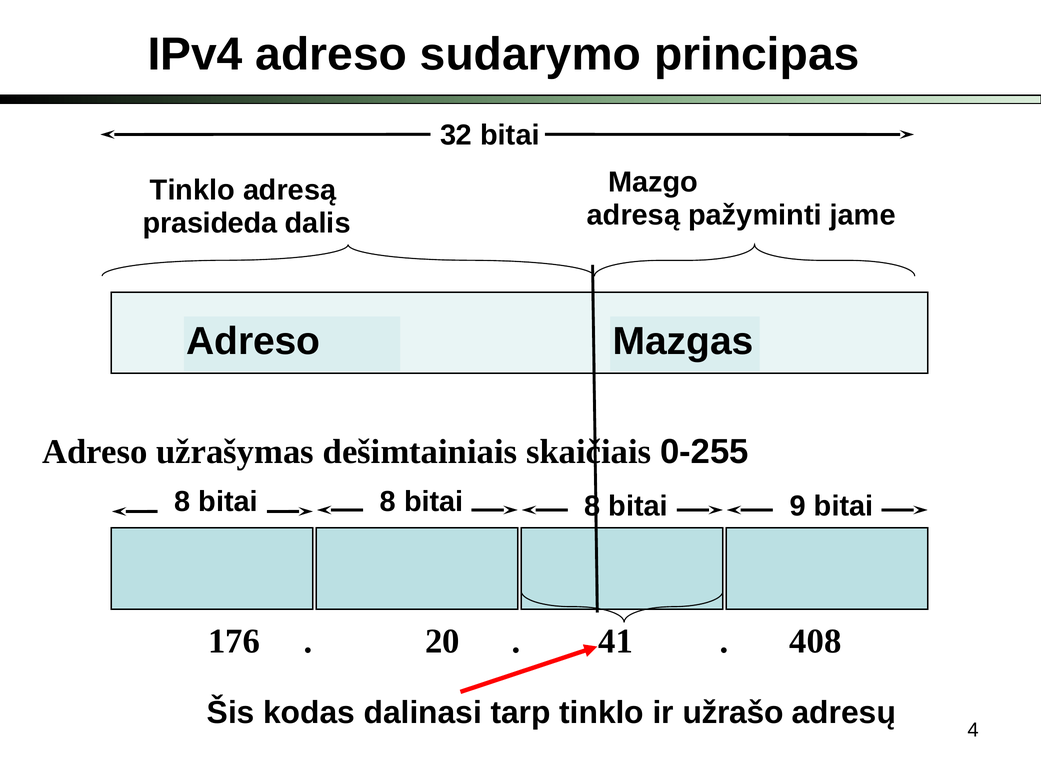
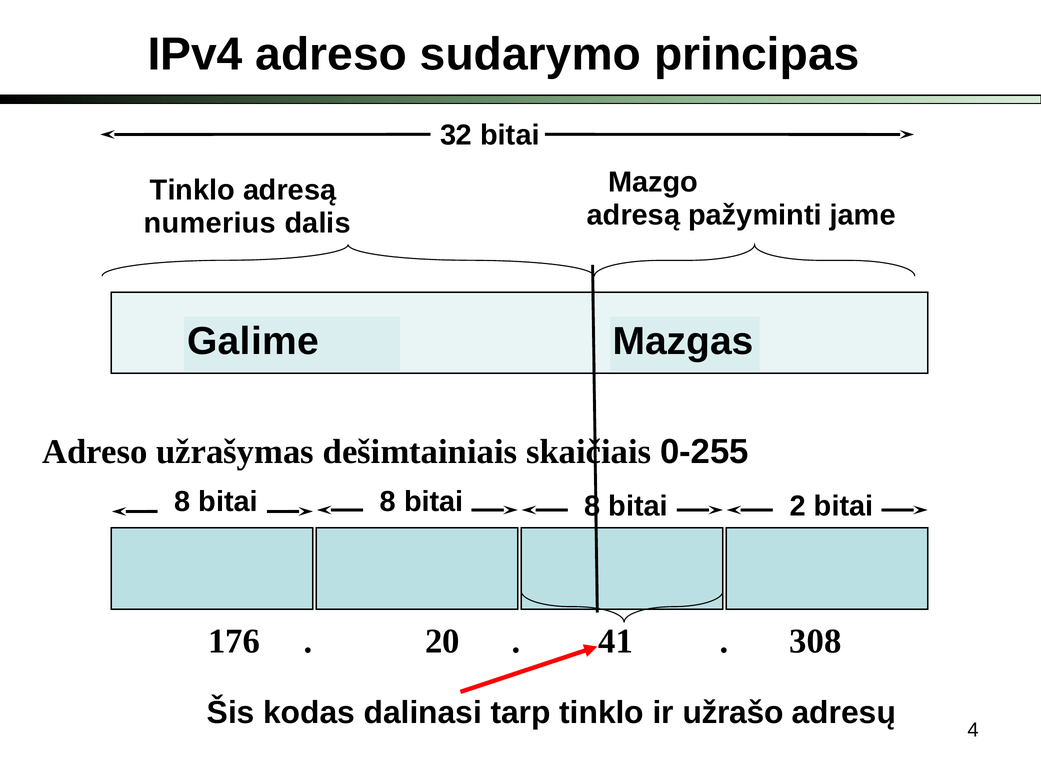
prasideda: prasideda -> numerius
Adreso at (253, 341): Adreso -> Galime
9: 9 -> 2
408: 408 -> 308
